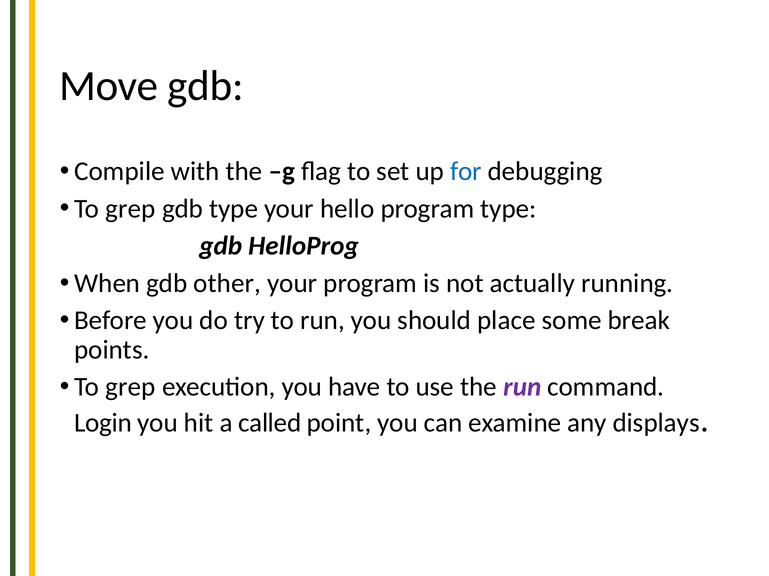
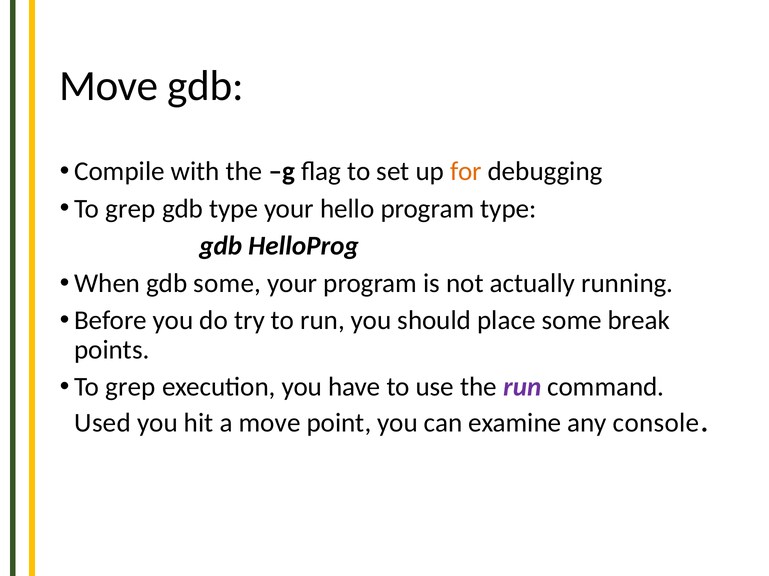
for colour: blue -> orange
gdb other: other -> some
Login: Login -> Used
a called: called -> move
displays: displays -> console
